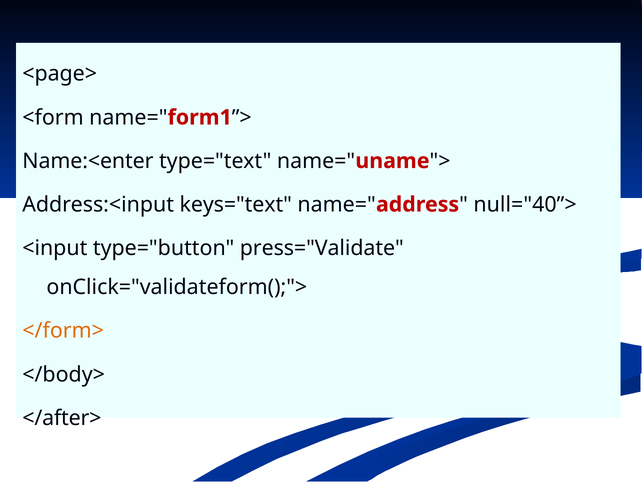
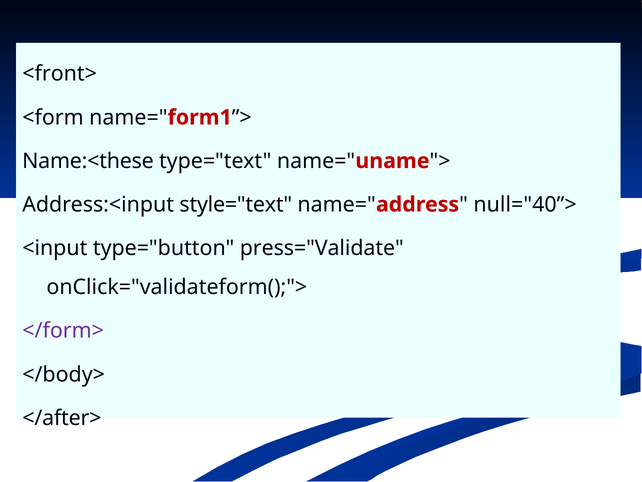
<page>: <page> -> <front>
Name:<enter: Name:<enter -> Name:<these
keys="text: keys="text -> style="text
</form> colour: orange -> purple
